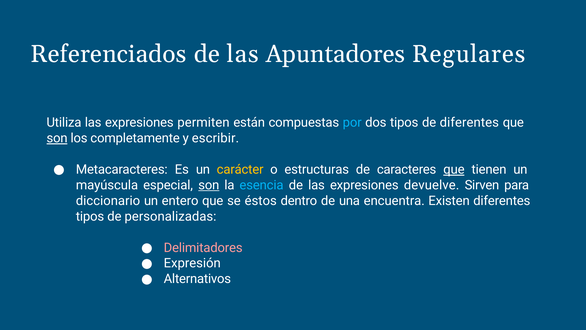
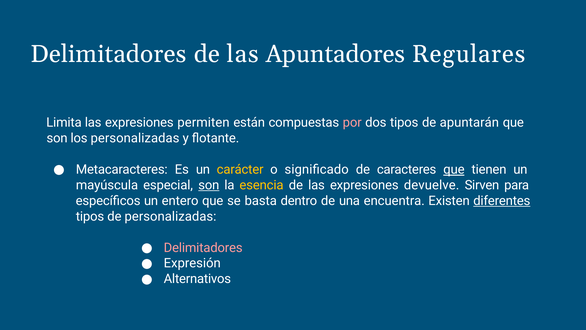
Referenciados at (108, 54): Referenciados -> Delimitadores
Utiliza: Utiliza -> Limita
por colour: light blue -> pink
de diferentes: diferentes -> apuntarán
son at (57, 138) underline: present -> none
los completamente: completamente -> personalizadas
escribir: escribir -> ﬂotante
estructuras: estructuras -> signiﬁcado
esencia colour: light blue -> yellow
diccionario: diccionario -> especíﬁcos
éstos: éstos -> basta
diferentes at (502, 201) underline: none -> present
